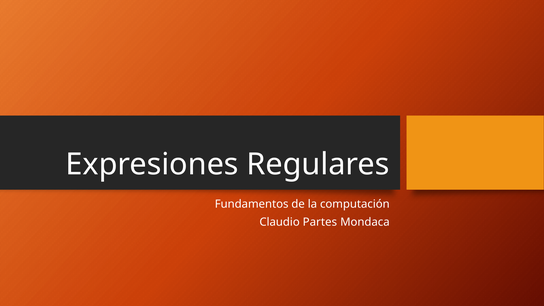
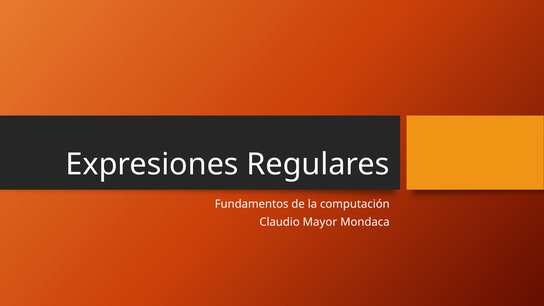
Partes: Partes -> Mayor
